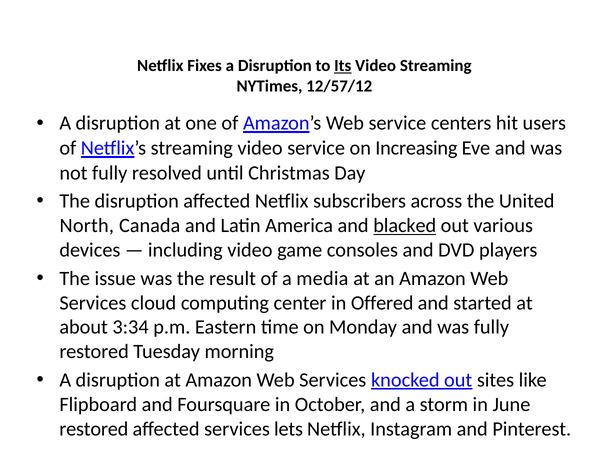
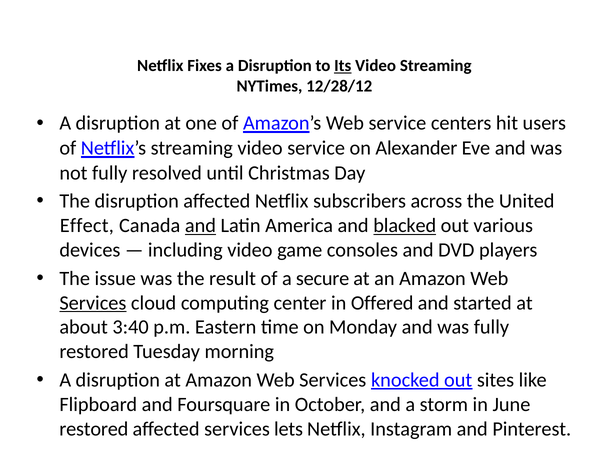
12/57/12: 12/57/12 -> 12/28/12
Increasing: Increasing -> Alexander
North: North -> Effect
and at (200, 226) underline: none -> present
media: media -> secure
Services at (93, 303) underline: none -> present
3:34: 3:34 -> 3:40
